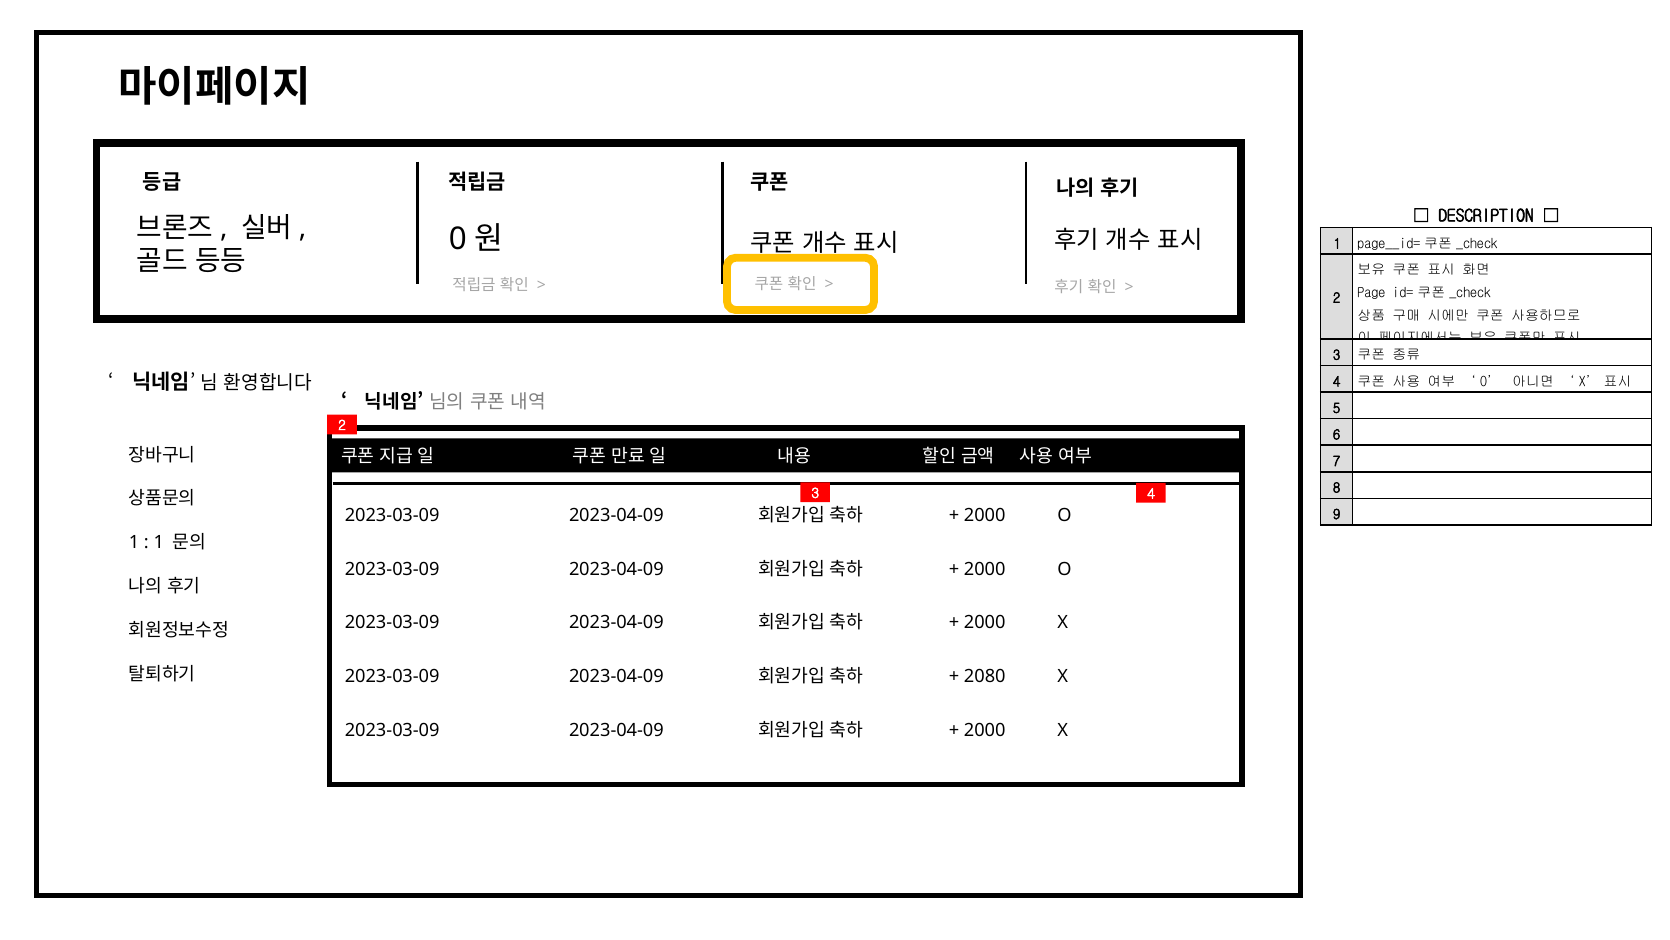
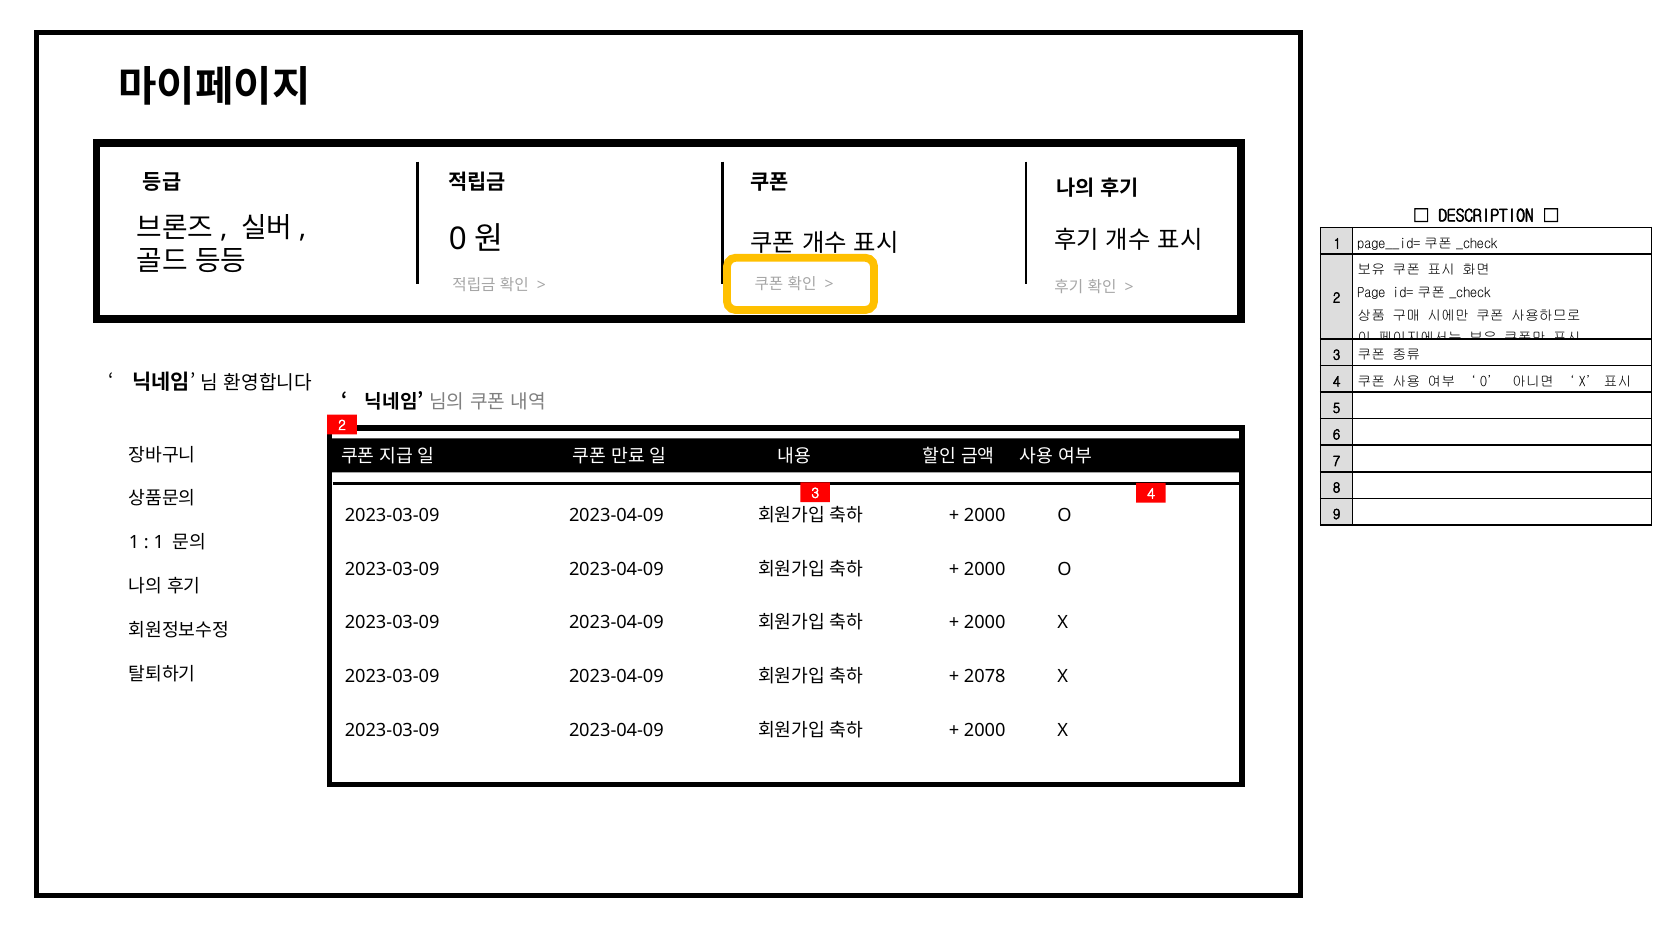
2080: 2080 -> 2078
